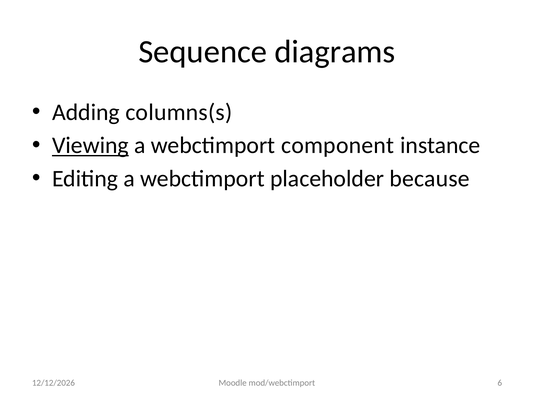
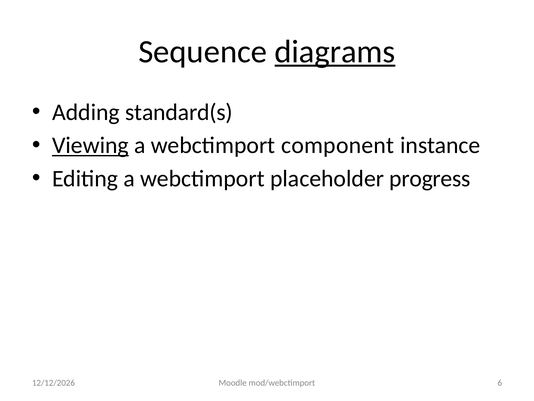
diagrams underline: none -> present
columns(s: columns(s -> standard(s
because: because -> progress
